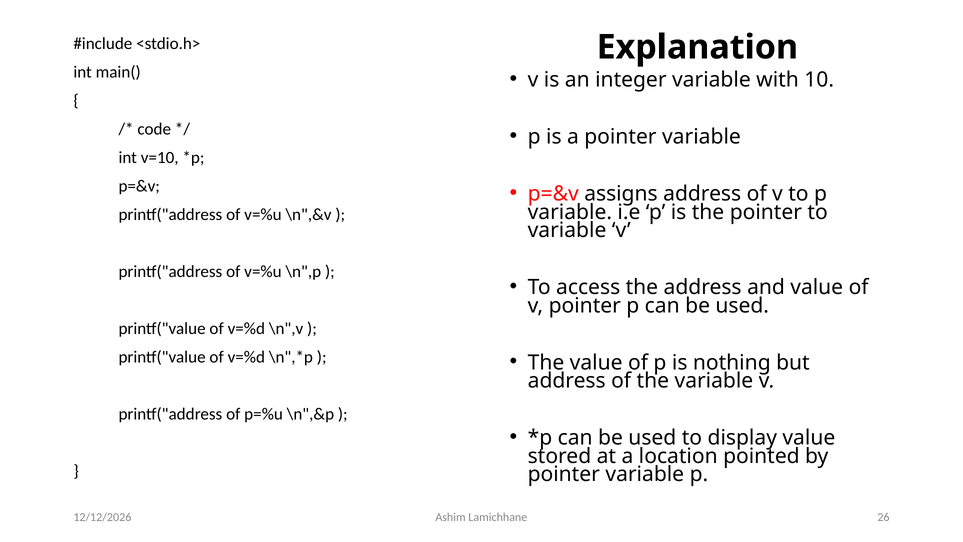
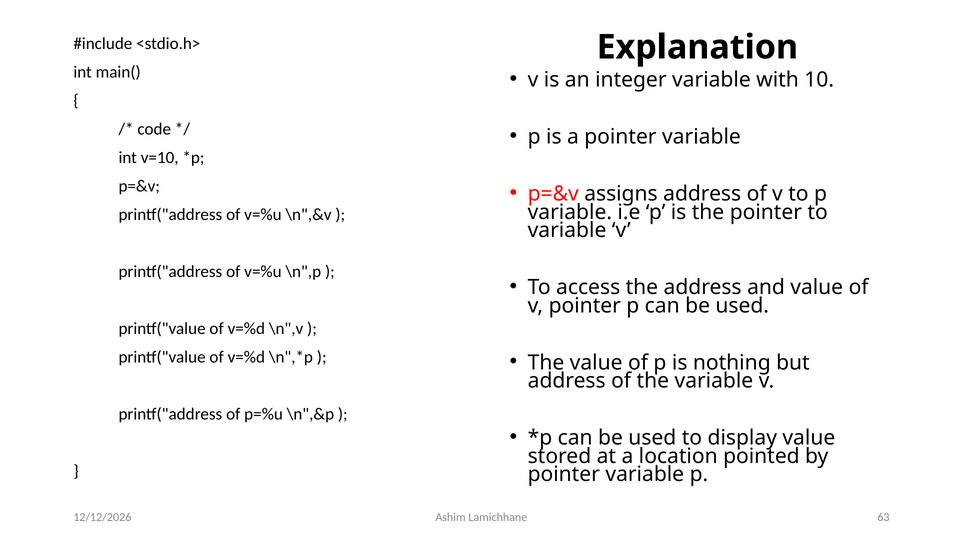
26: 26 -> 63
